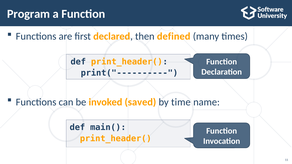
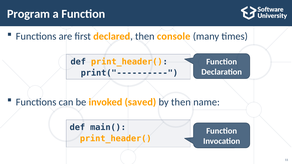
defined: defined -> console
by time: time -> then
